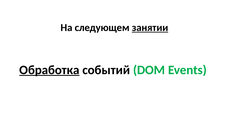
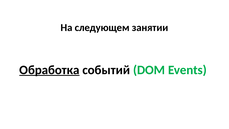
занятии underline: present -> none
